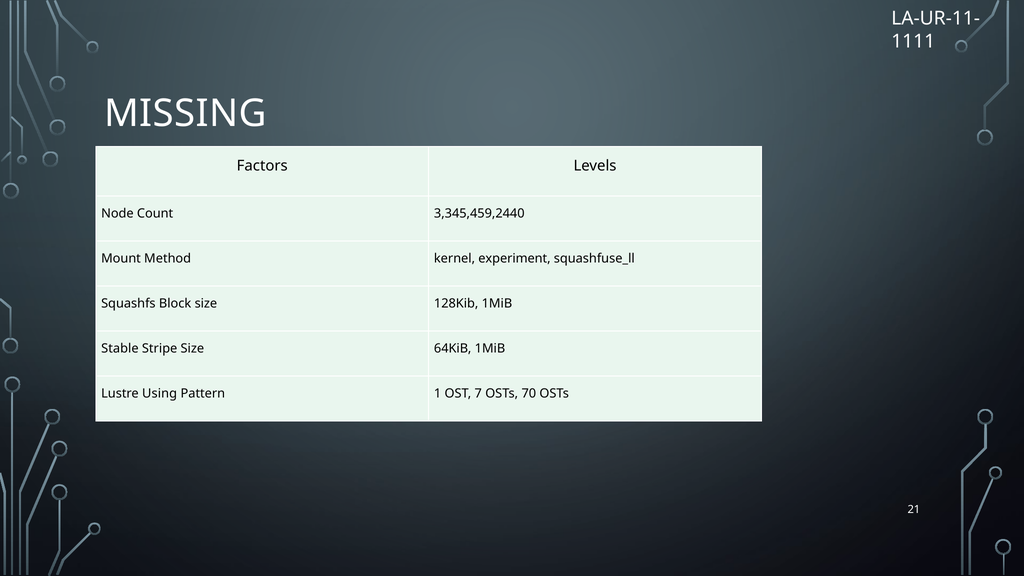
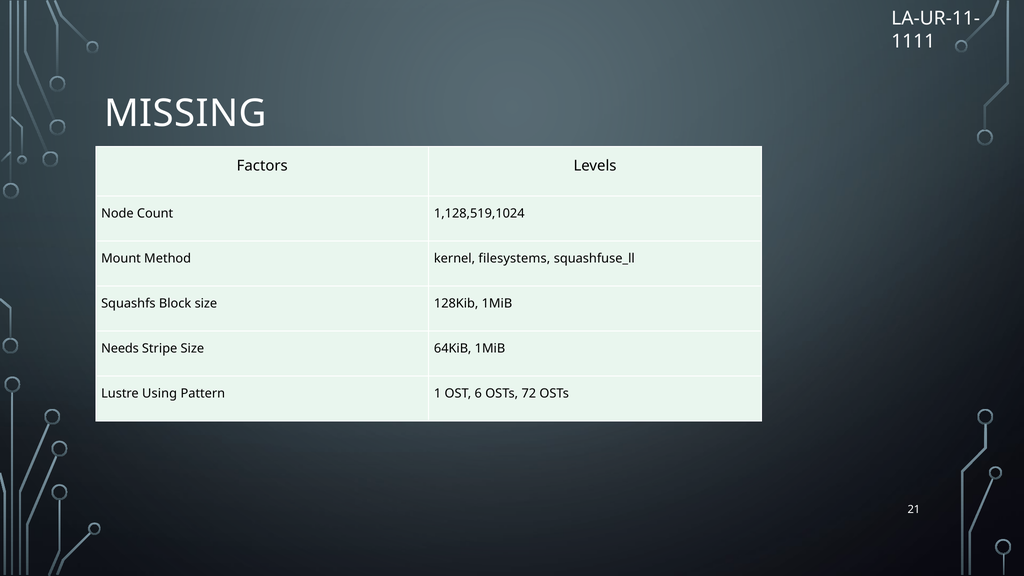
3,345,459,2440: 3,345,459,2440 -> 1,128,519,1024
experiment: experiment -> filesystems
Stable: Stable -> Needs
7: 7 -> 6
70: 70 -> 72
